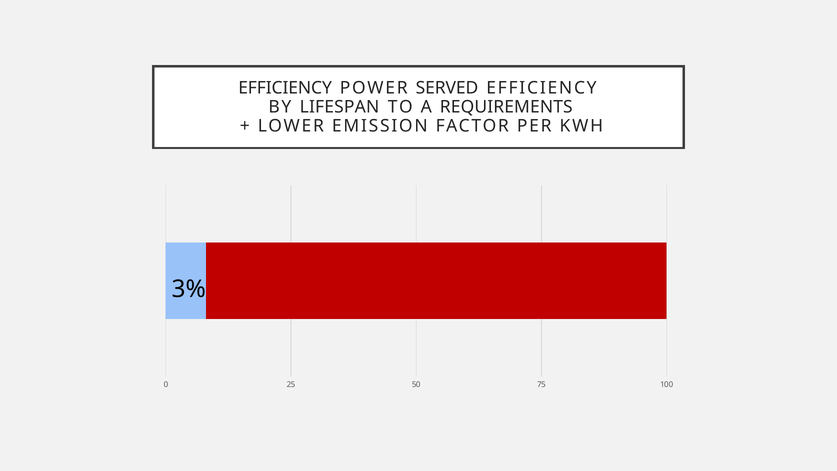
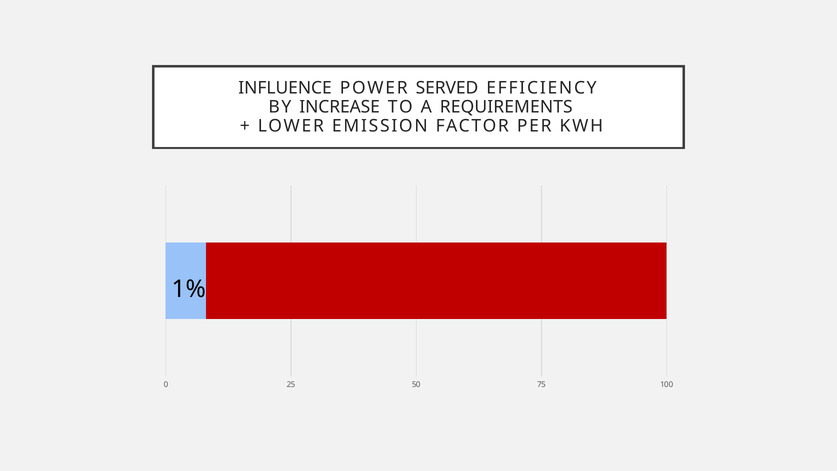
EFFICIENCY at (285, 88): EFFICIENCY -> INFLUENCE
LIFESPAN: LIFESPAN -> INCREASE
3%: 3% -> 1%
